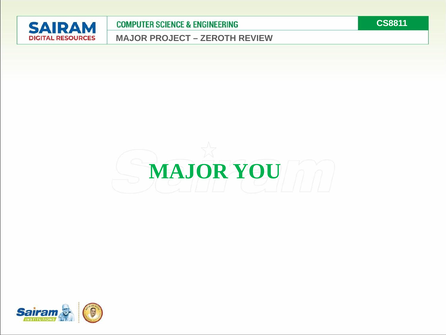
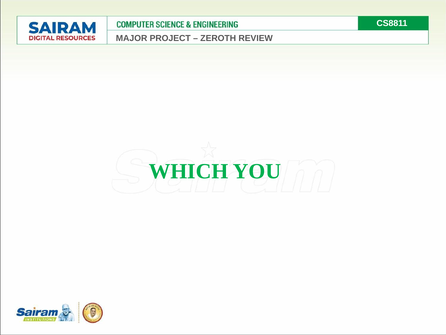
MAJOR at (189, 171): MAJOR -> WHICH
